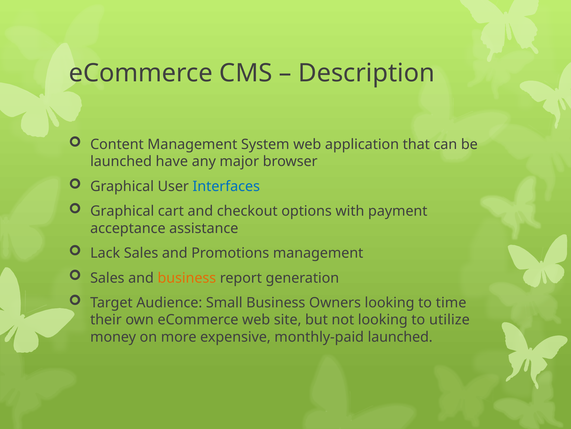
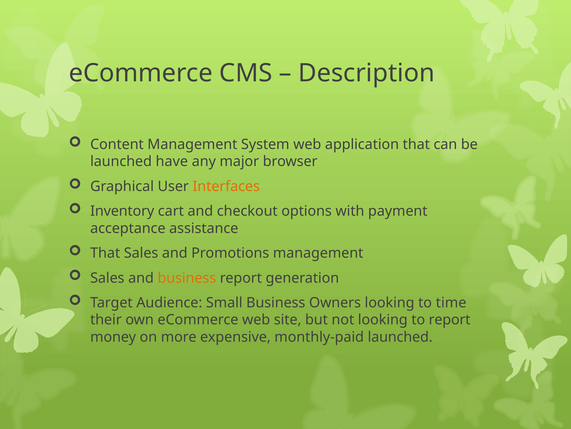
Interfaces colour: blue -> orange
Graphical at (122, 211): Graphical -> Inventory
Lack at (105, 253): Lack -> That
to utilize: utilize -> report
